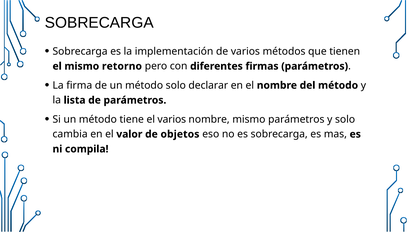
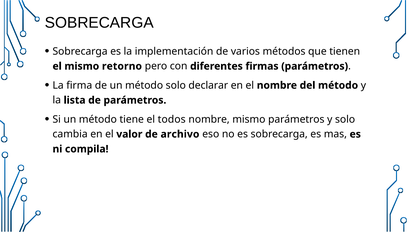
el varios: varios -> todos
objetos: objetos -> archivo
